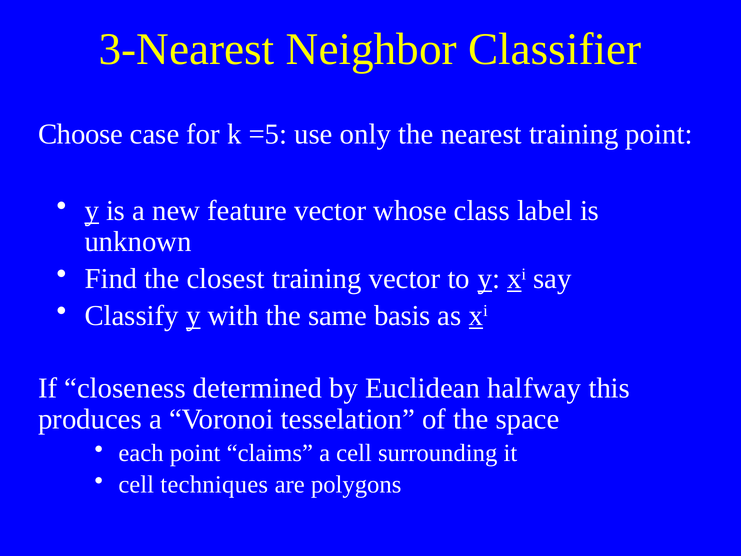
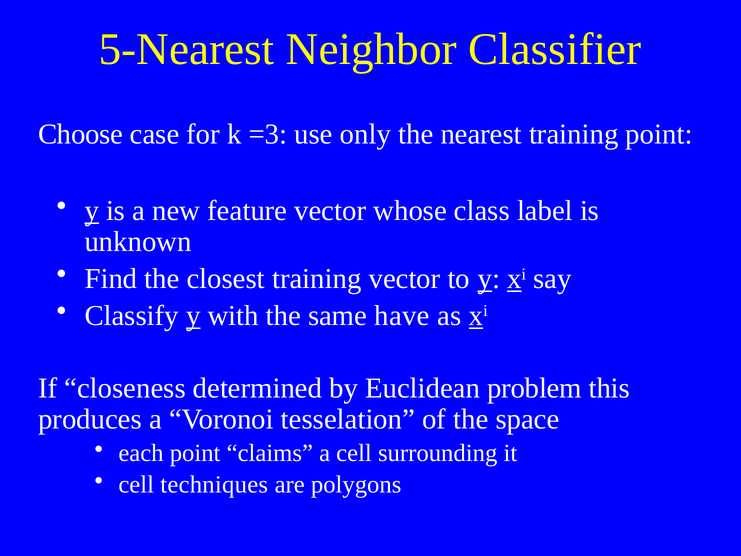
3-Nearest: 3-Nearest -> 5-Nearest
=5: =5 -> =3
basis: basis -> have
halfway: halfway -> problem
